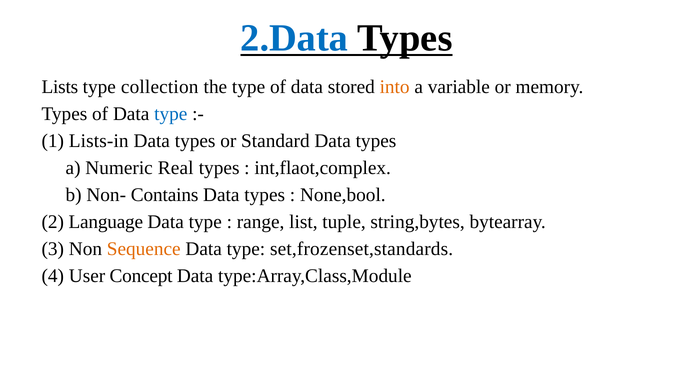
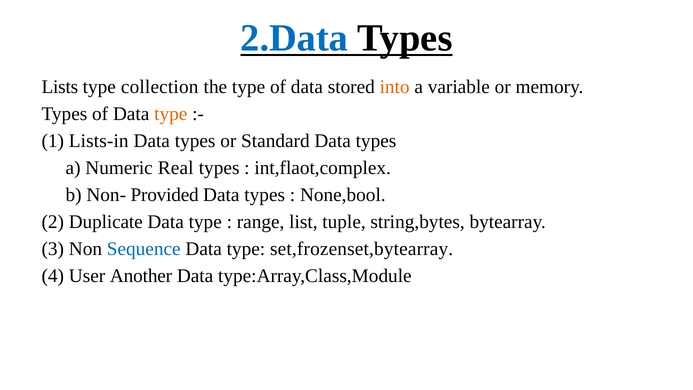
type at (171, 114) colour: blue -> orange
Contains: Contains -> Provided
Language: Language -> Duplicate
Sequence colour: orange -> blue
set,frozenset,standards: set,frozenset,standards -> set,frozenset,bytearray
Concept: Concept -> Another
